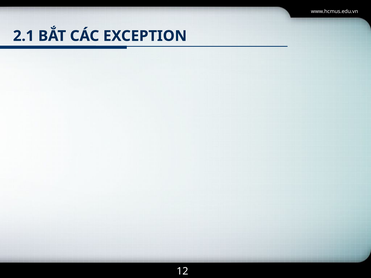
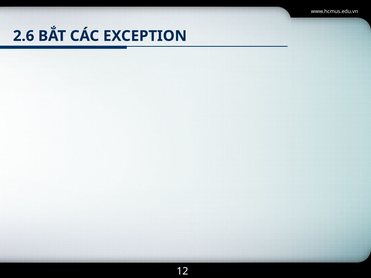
2.1: 2.1 -> 2.6
